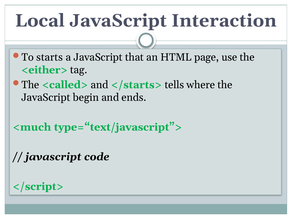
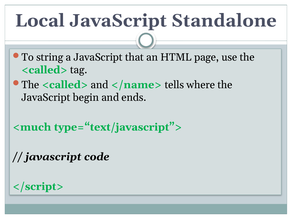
Interaction: Interaction -> Standalone
starts: starts -> string
<either> at (44, 70): <either> -> <called>
</starts>: </starts> -> </name>
